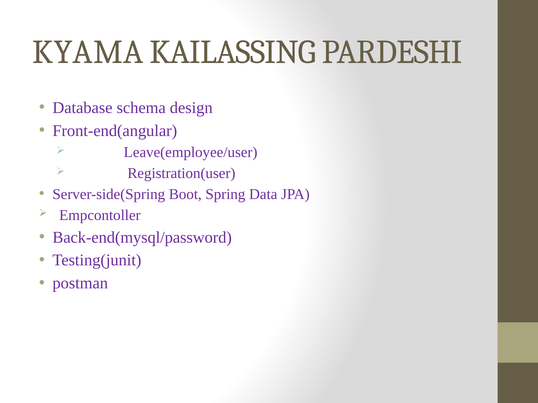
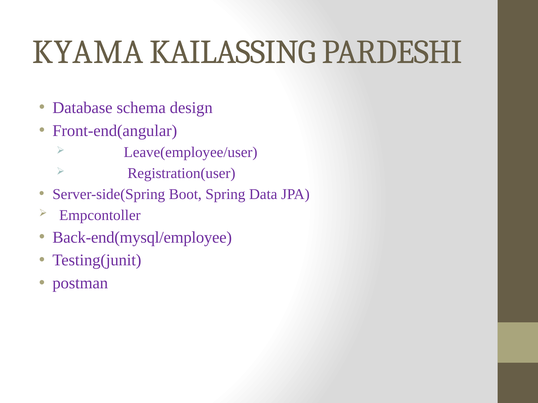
Back-end(mysql/password: Back-end(mysql/password -> Back-end(mysql/employee
